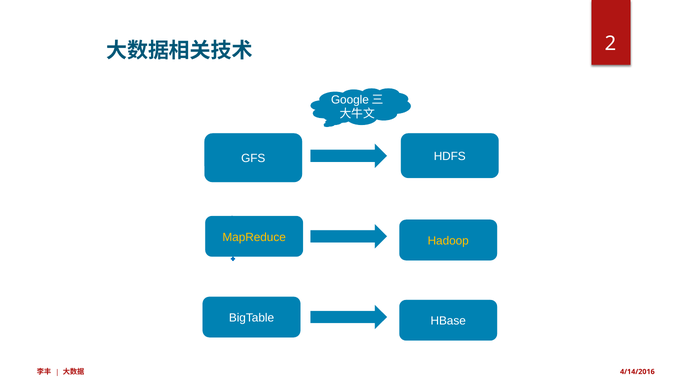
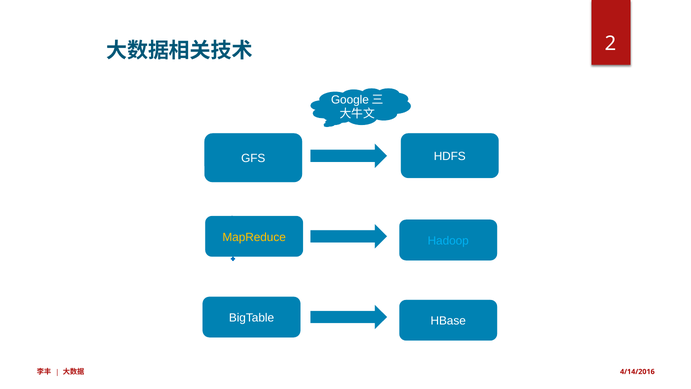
Hadoop colour: yellow -> light blue
